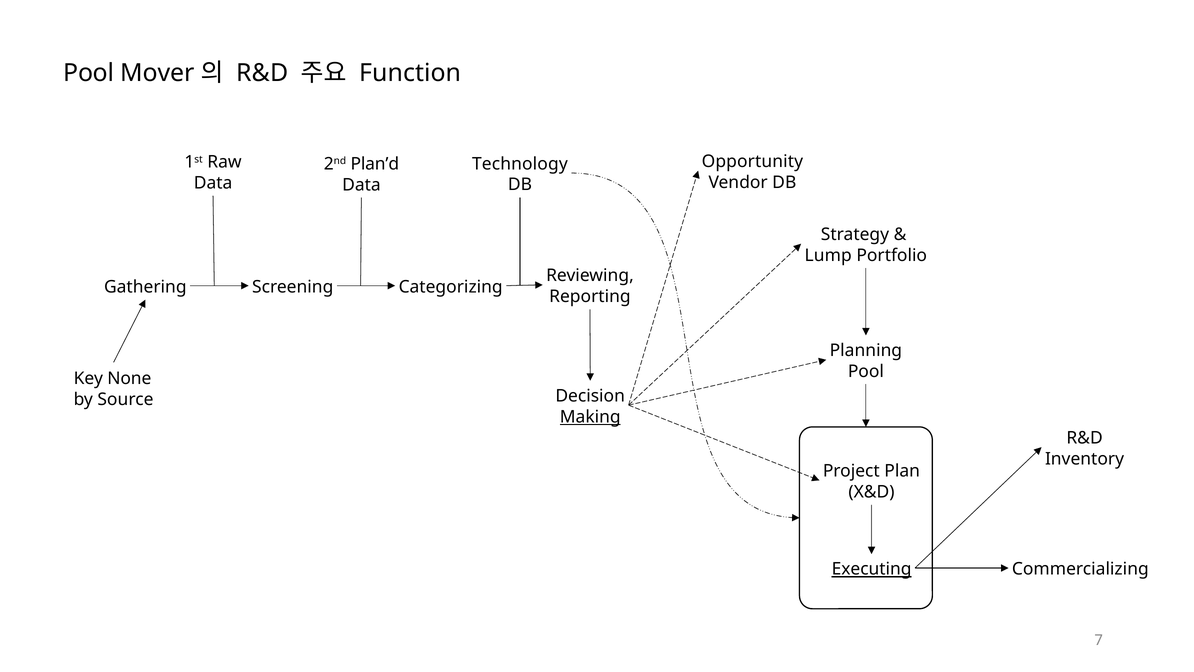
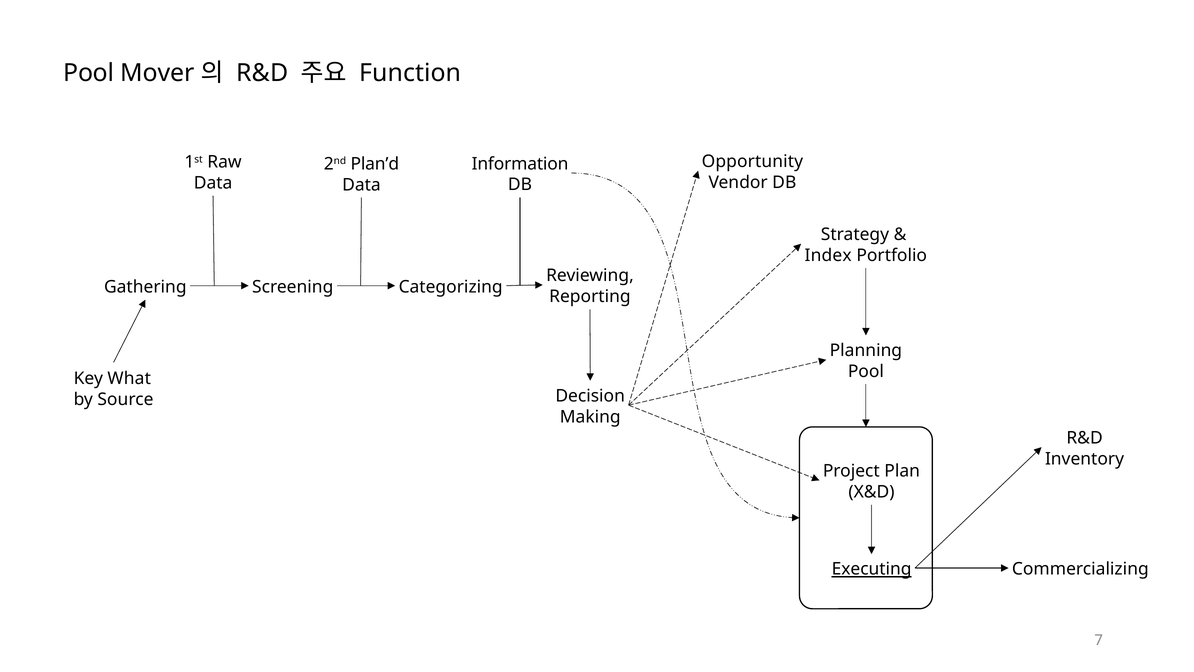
Technology: Technology -> Information
Lump: Lump -> Index
None: None -> What
Making underline: present -> none
